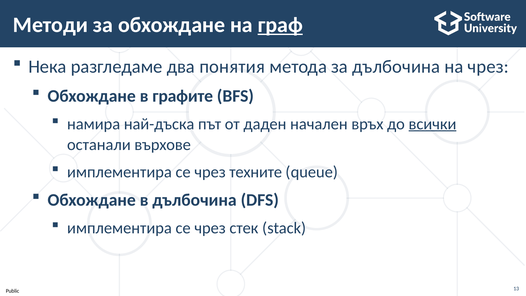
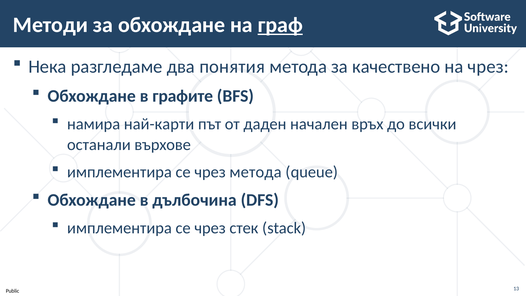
за дълбочина: дълбочина -> качествено
най-дъска: най-дъска -> най-карти
всички underline: present -> none
чрез техните: техните -> метода
